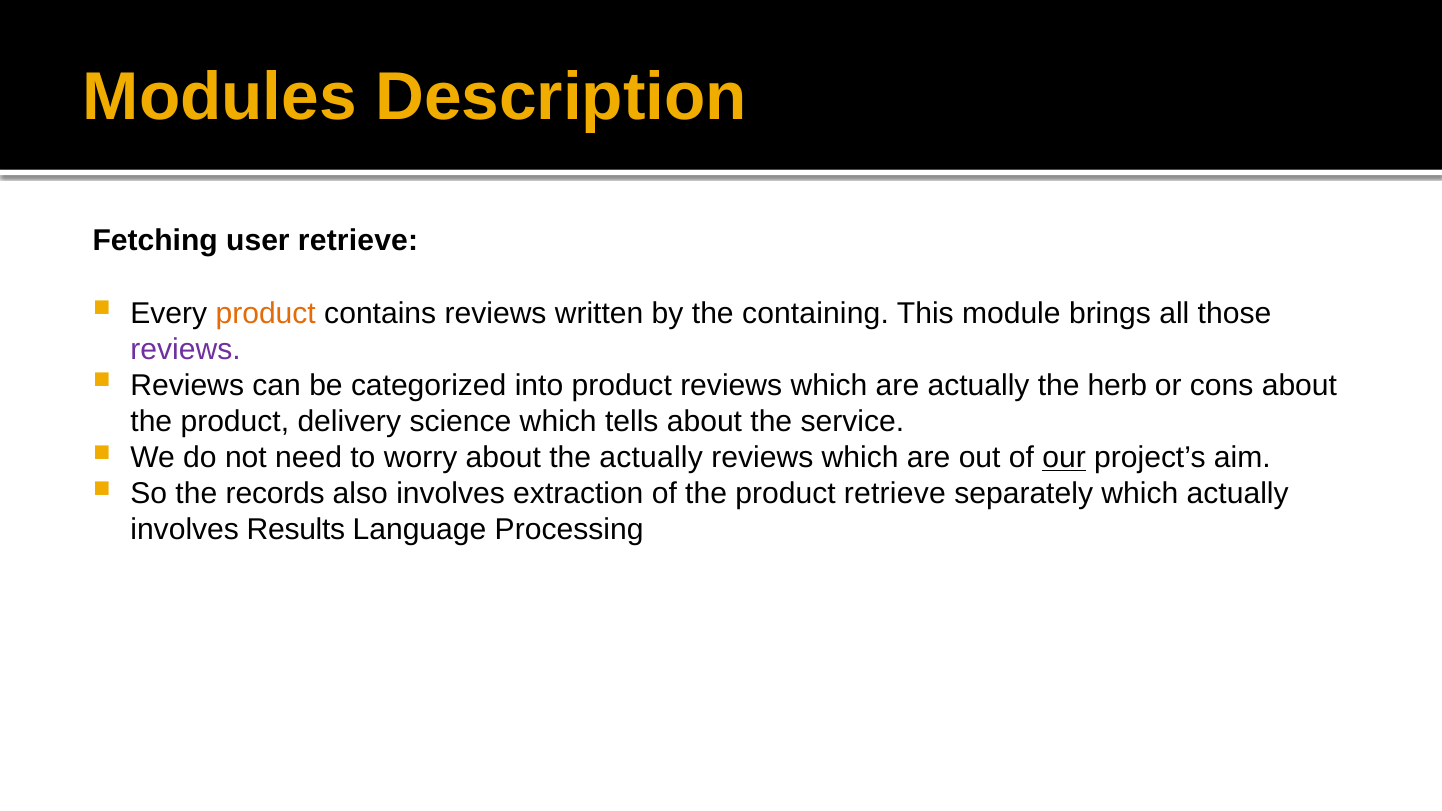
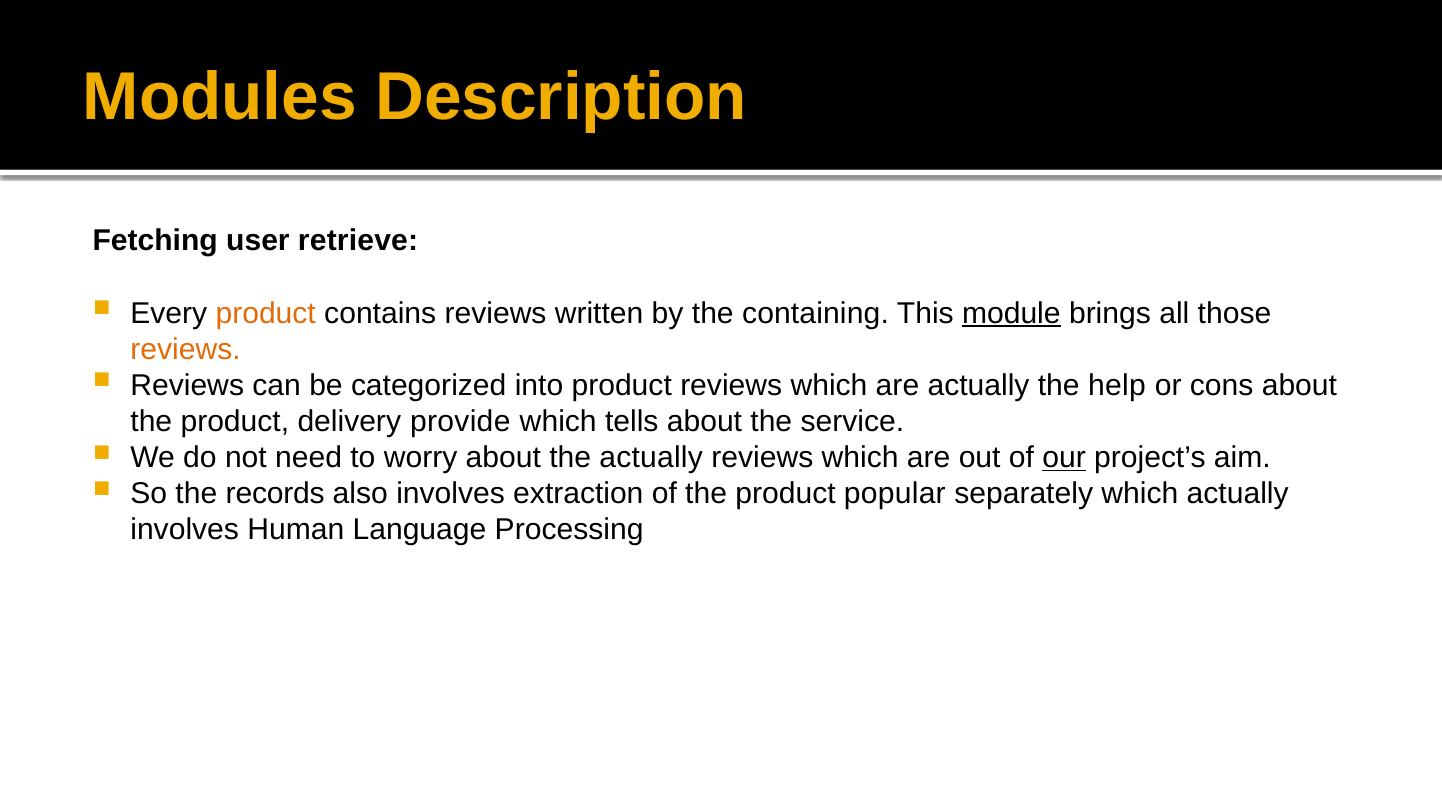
module underline: none -> present
reviews at (186, 349) colour: purple -> orange
herb: herb -> help
science: science -> provide
product retrieve: retrieve -> popular
Results: Results -> Human
